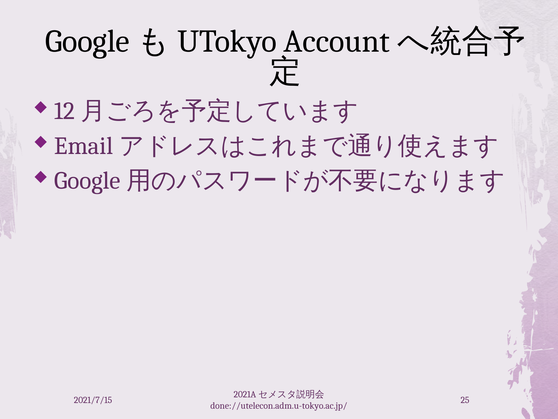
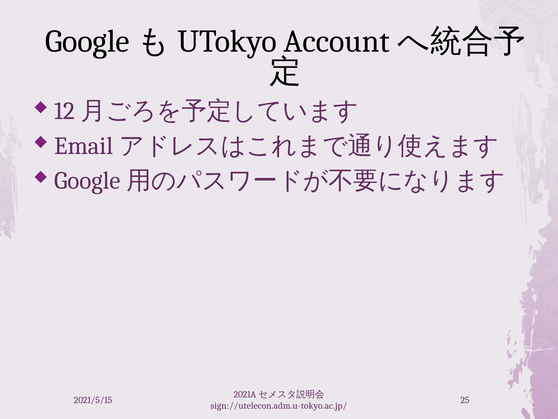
2021/7/15: 2021/7/15 -> 2021/5/15
done://utelecon.adm.u-tokyo.ac.jp/: done://utelecon.adm.u-tokyo.ac.jp/ -> sign://utelecon.adm.u-tokyo.ac.jp/
